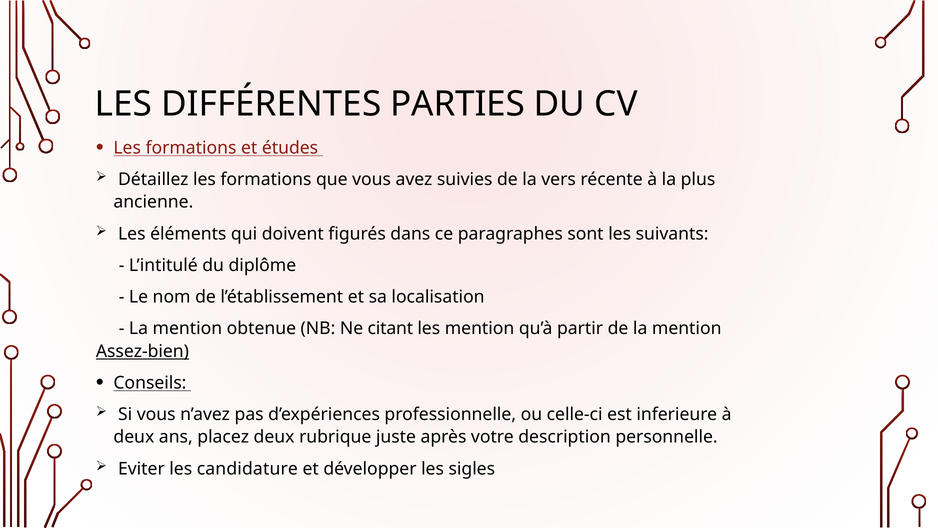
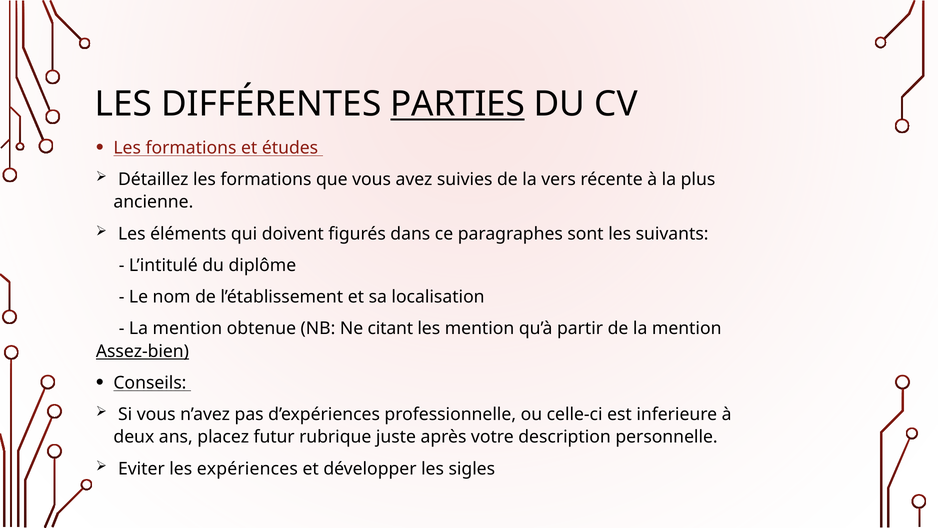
PARTIES underline: none -> present
placez deux: deux -> futur
candidature: candidature -> expériences
